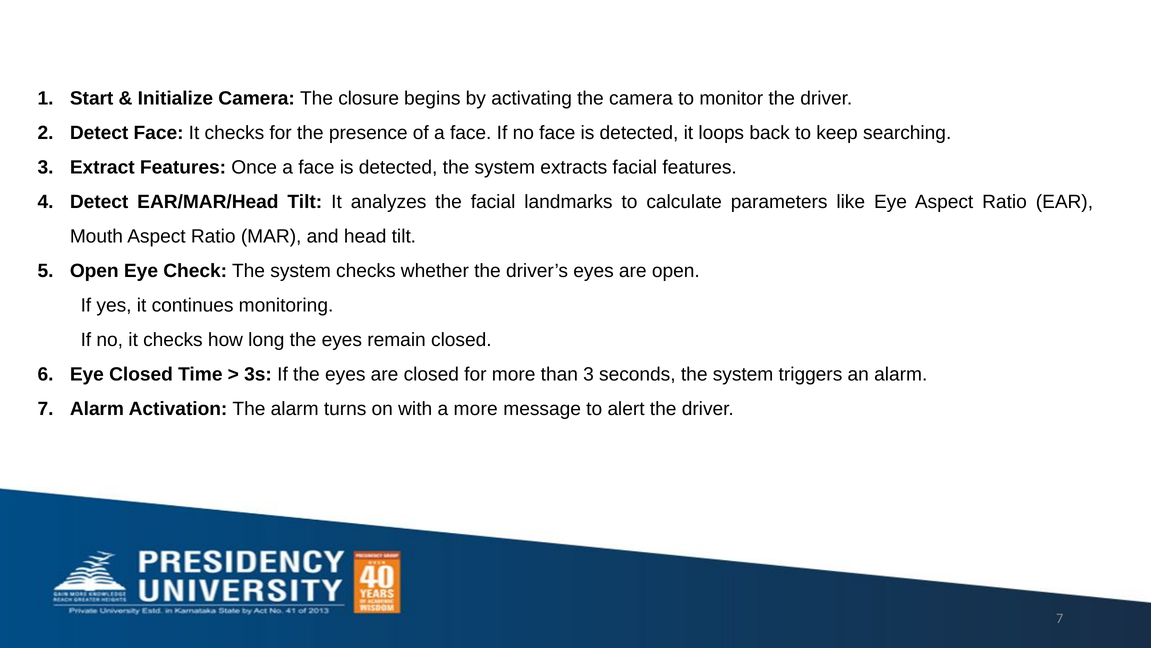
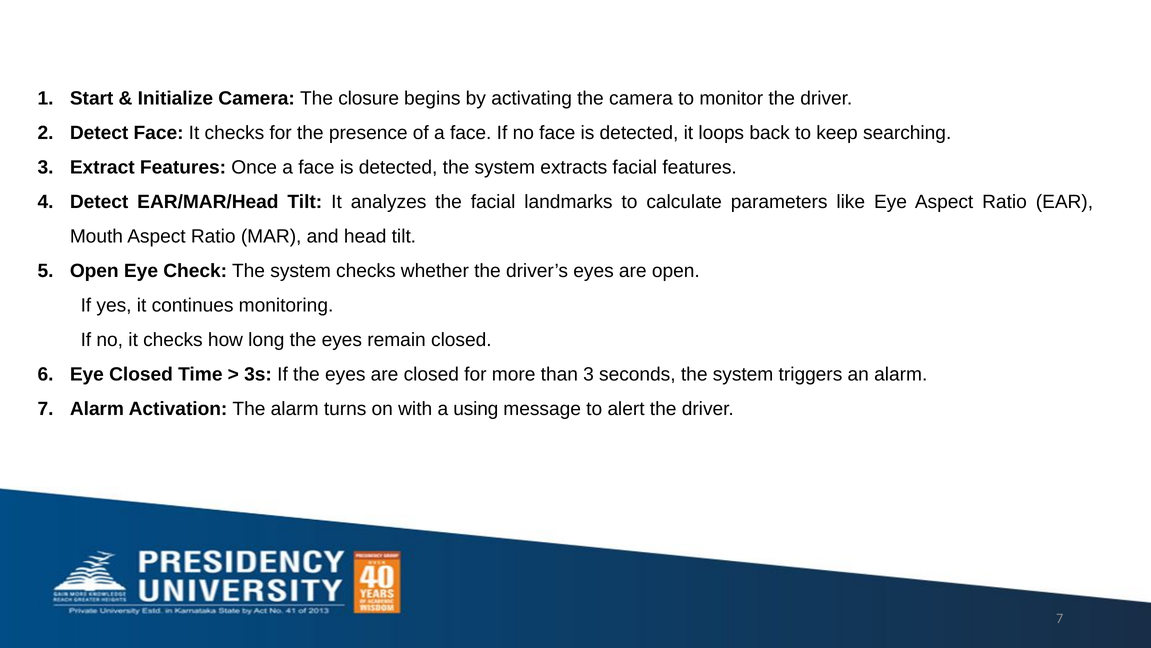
a more: more -> using
